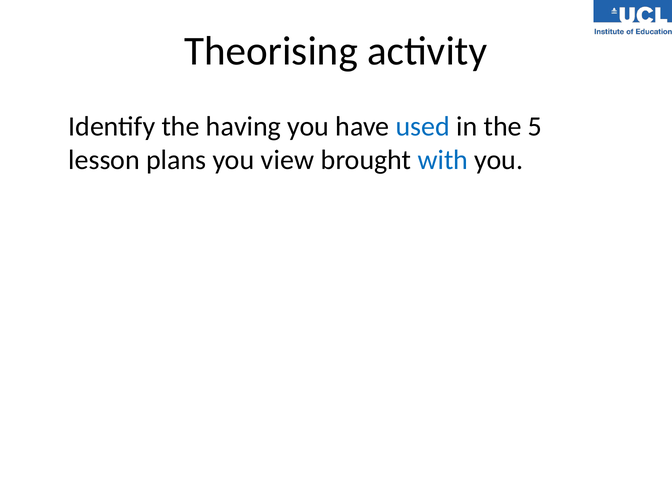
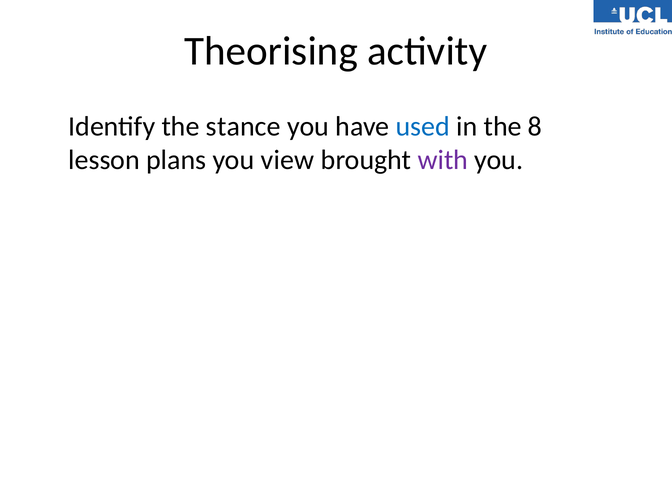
having: having -> stance
5: 5 -> 8
with colour: blue -> purple
